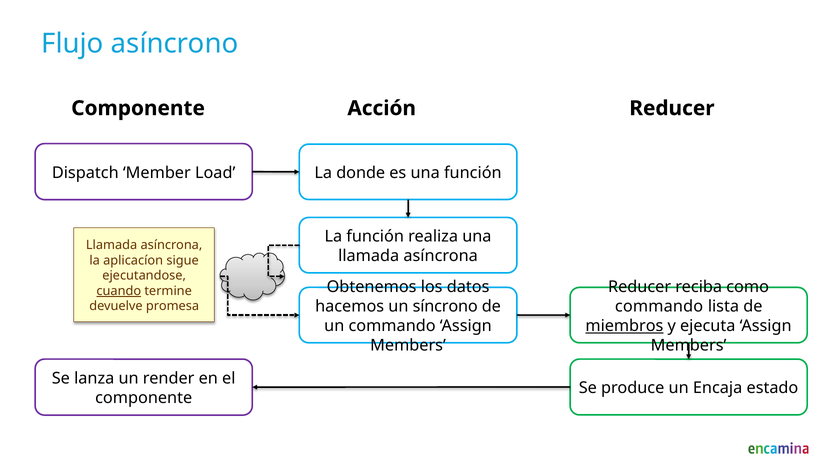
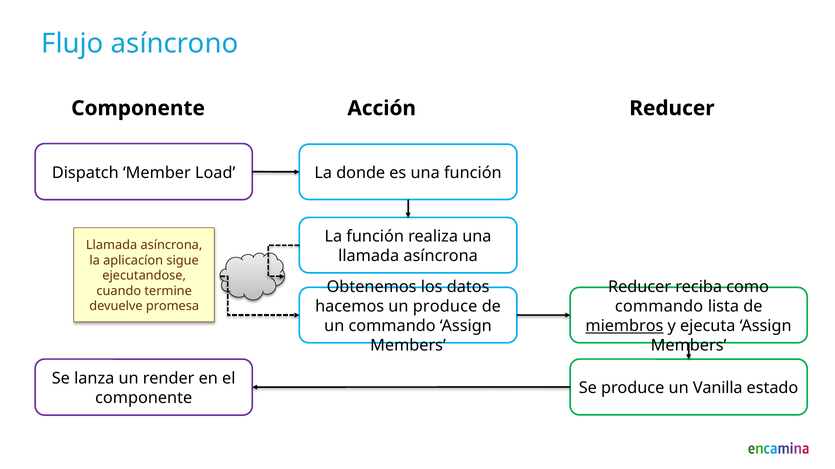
cuando underline: present -> none
un síncrono: síncrono -> produce
Encaja: Encaja -> Vanilla
